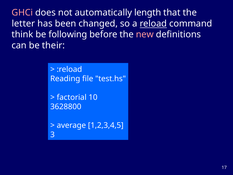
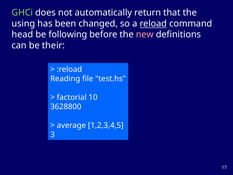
GHCi colour: pink -> light green
length: length -> return
letter: letter -> using
think: think -> head
